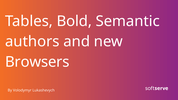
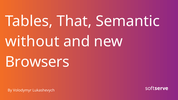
Bold: Bold -> That
authors: authors -> without
